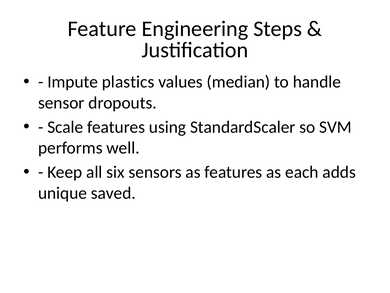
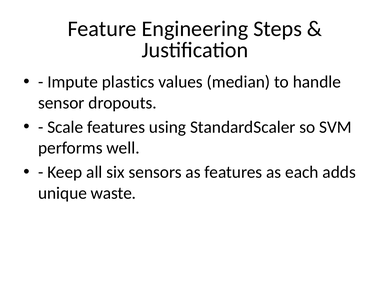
saved: saved -> waste
